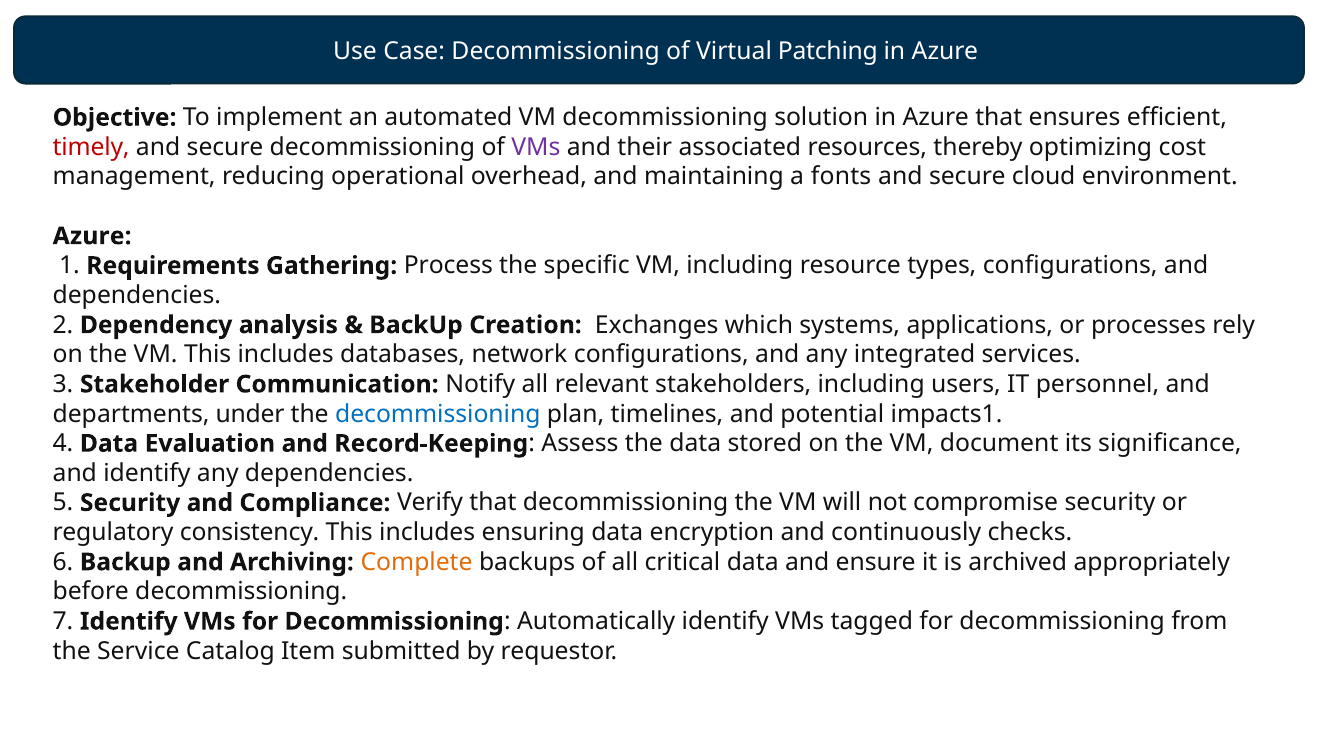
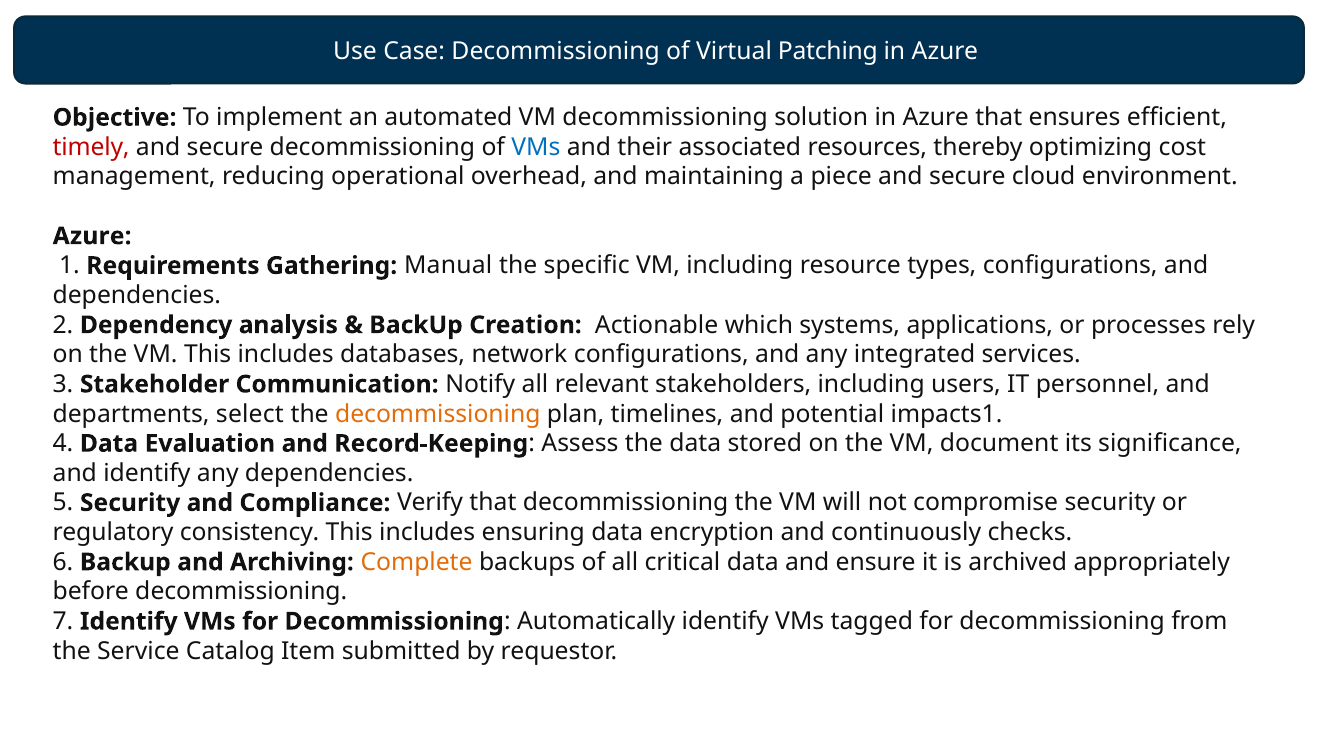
VMs at (536, 147) colour: purple -> blue
fonts: fonts -> piece
Process: Process -> Manual
Exchanges: Exchanges -> Actionable
under: under -> select
decommissioning at (438, 414) colour: blue -> orange
